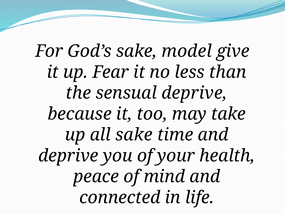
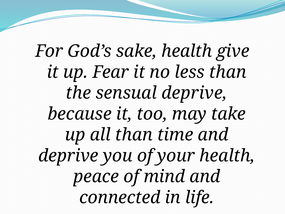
sake model: model -> health
all sake: sake -> than
